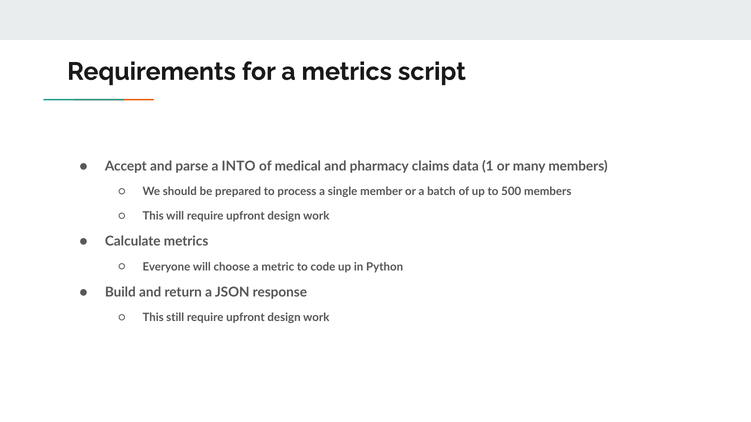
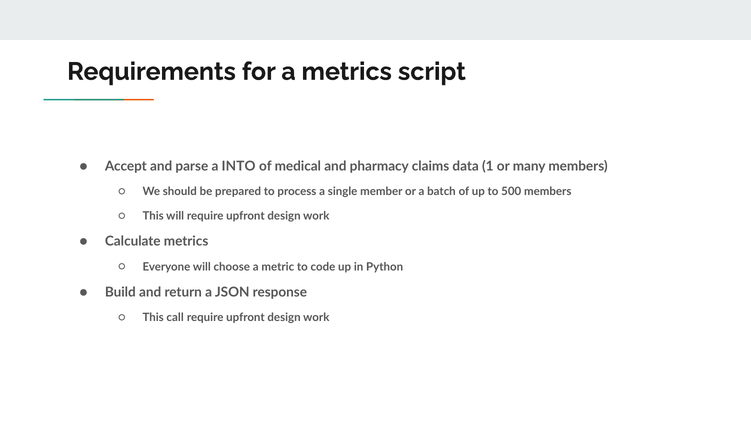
still: still -> call
